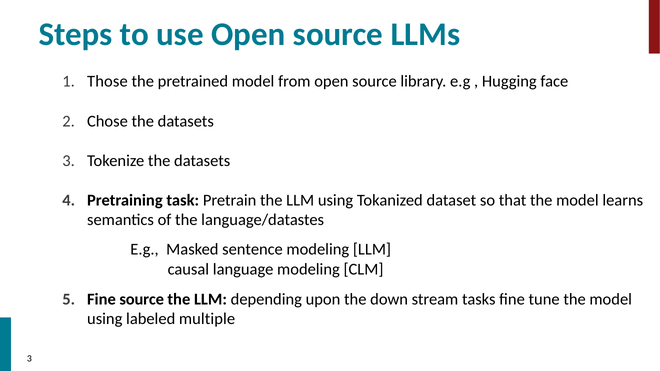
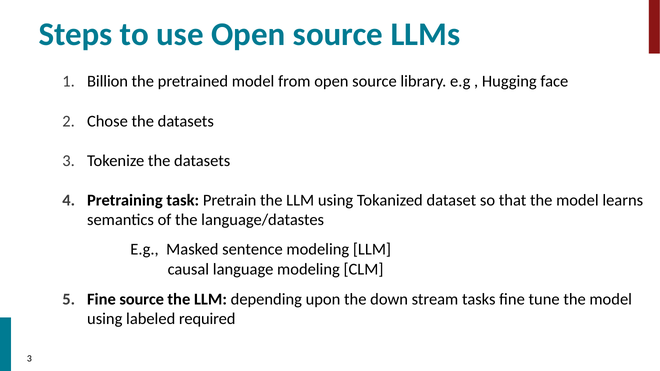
Those: Those -> Billion
multiple: multiple -> required
